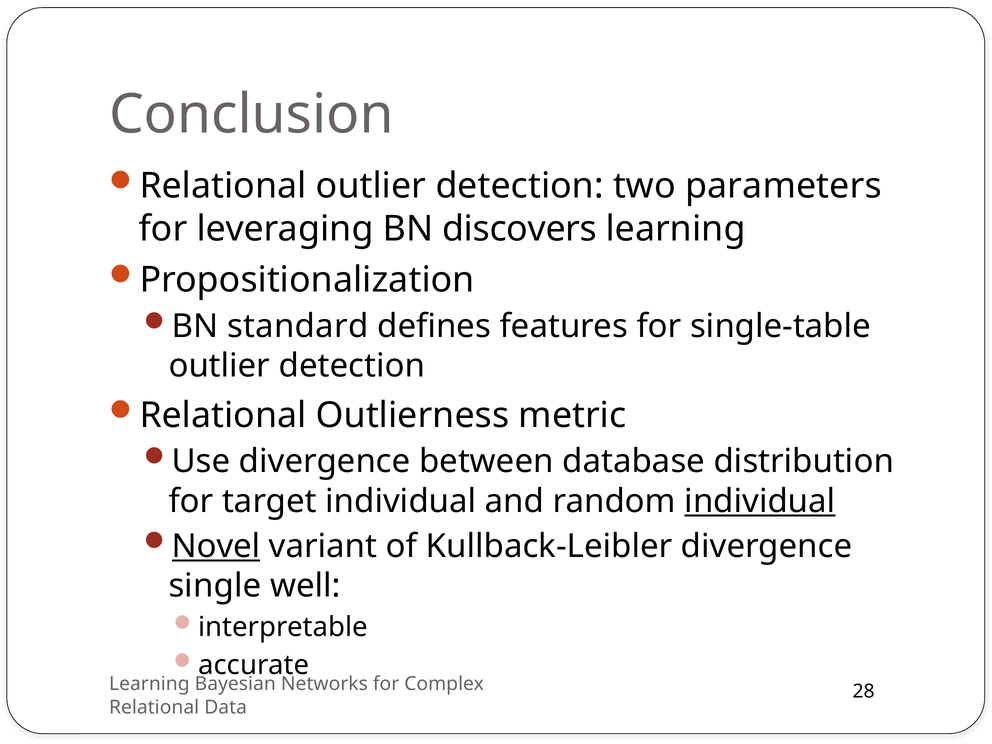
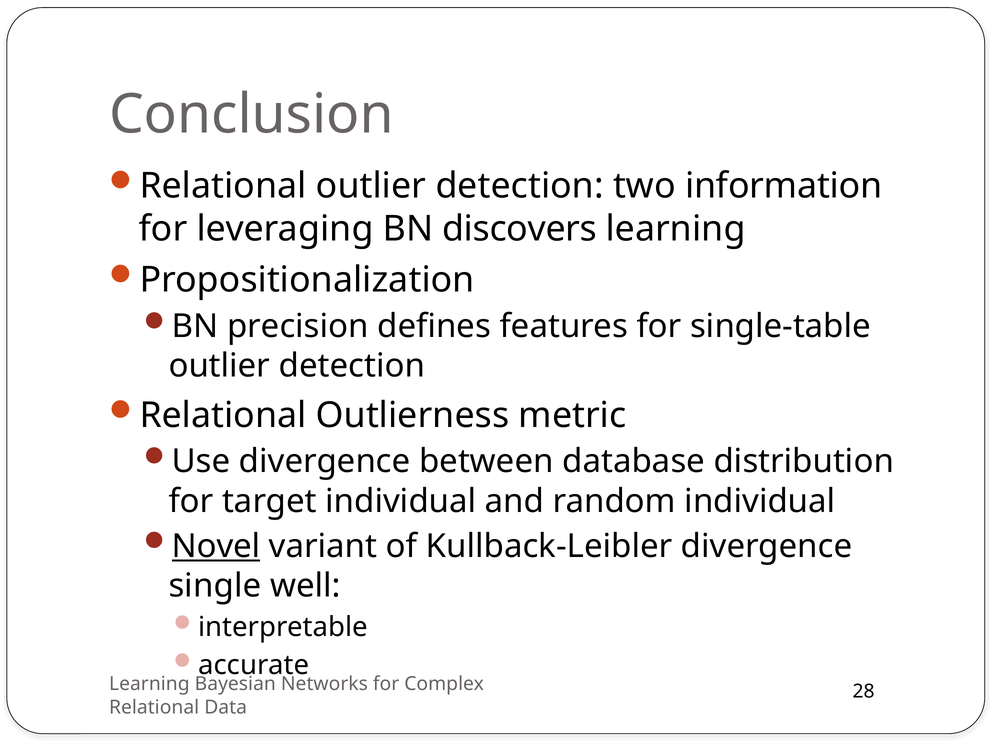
parameters: parameters -> information
standard: standard -> precision
individual at (760, 501) underline: present -> none
